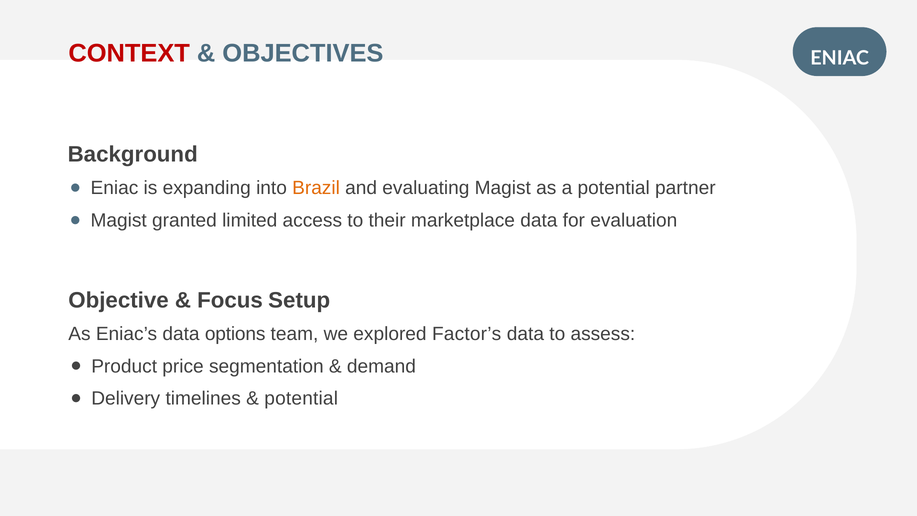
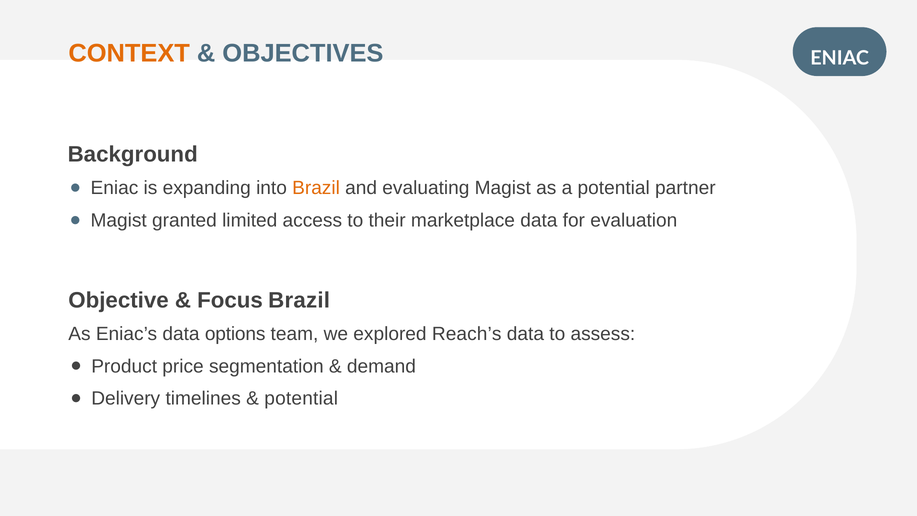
CONTEXT colour: red -> orange
Focus Setup: Setup -> Brazil
Factor’s: Factor’s -> Reach’s
